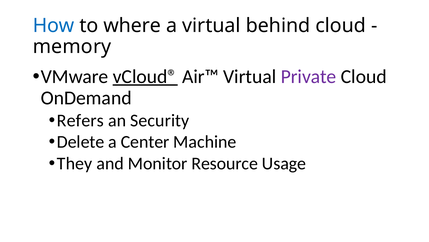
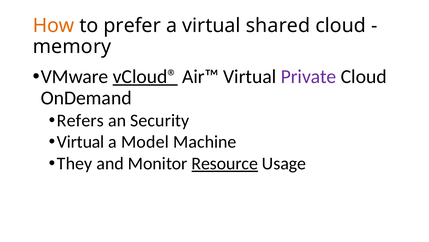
How colour: blue -> orange
where: where -> prefer
behind: behind -> shared
Delete at (81, 142): Delete -> Virtual
Center: Center -> Model
Resource underline: none -> present
